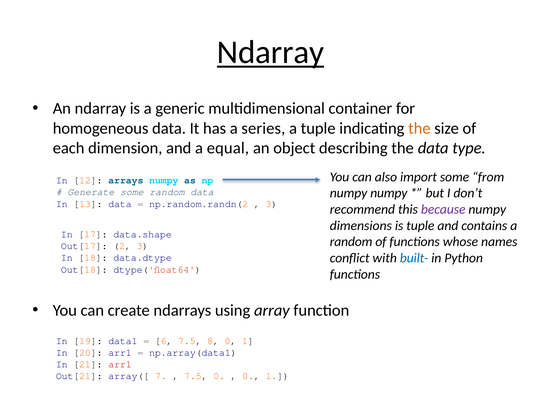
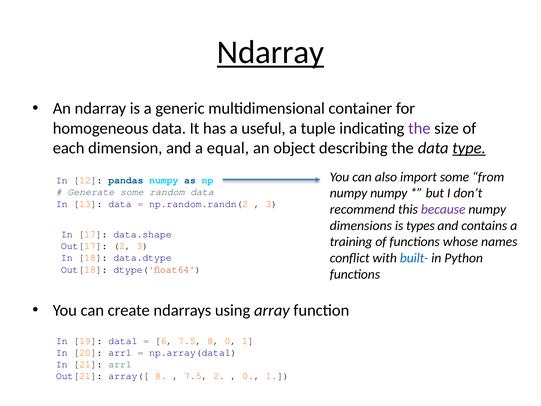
series: series -> useful
the at (419, 128) colour: orange -> purple
type underline: none -> present
arrays: arrays -> pandas
is tuple: tuple -> types
random at (351, 242): random -> training
arr1 at (120, 364) colour: red -> green
array([ 7: 7 -> 8
7.5 0: 0 -> 2
